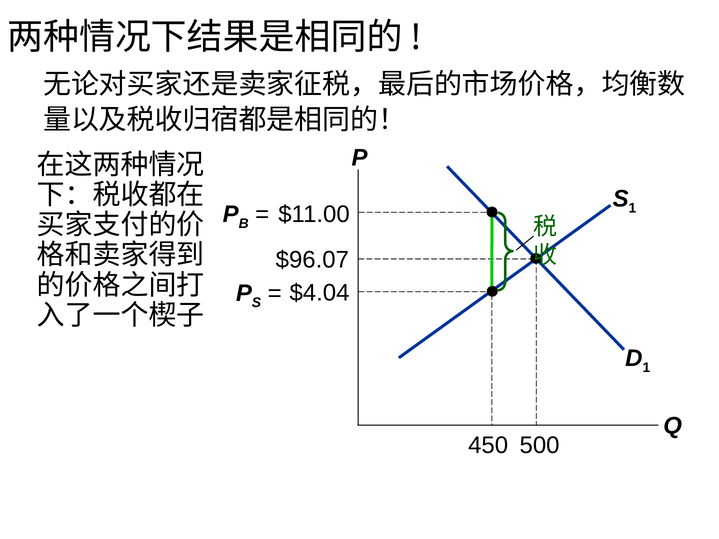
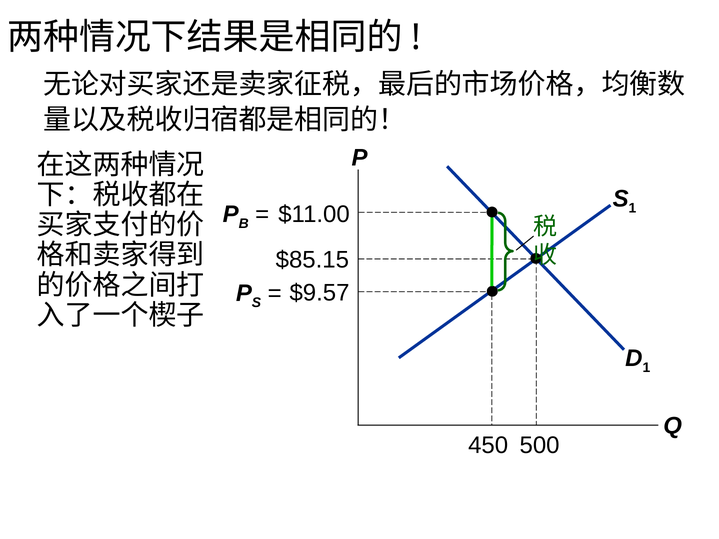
$96.07: $96.07 -> $85.15
$4.04: $4.04 -> $9.57
